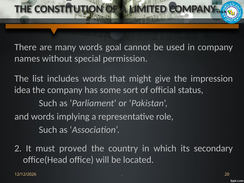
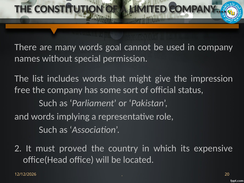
idea: idea -> free
secondary: secondary -> expensive
